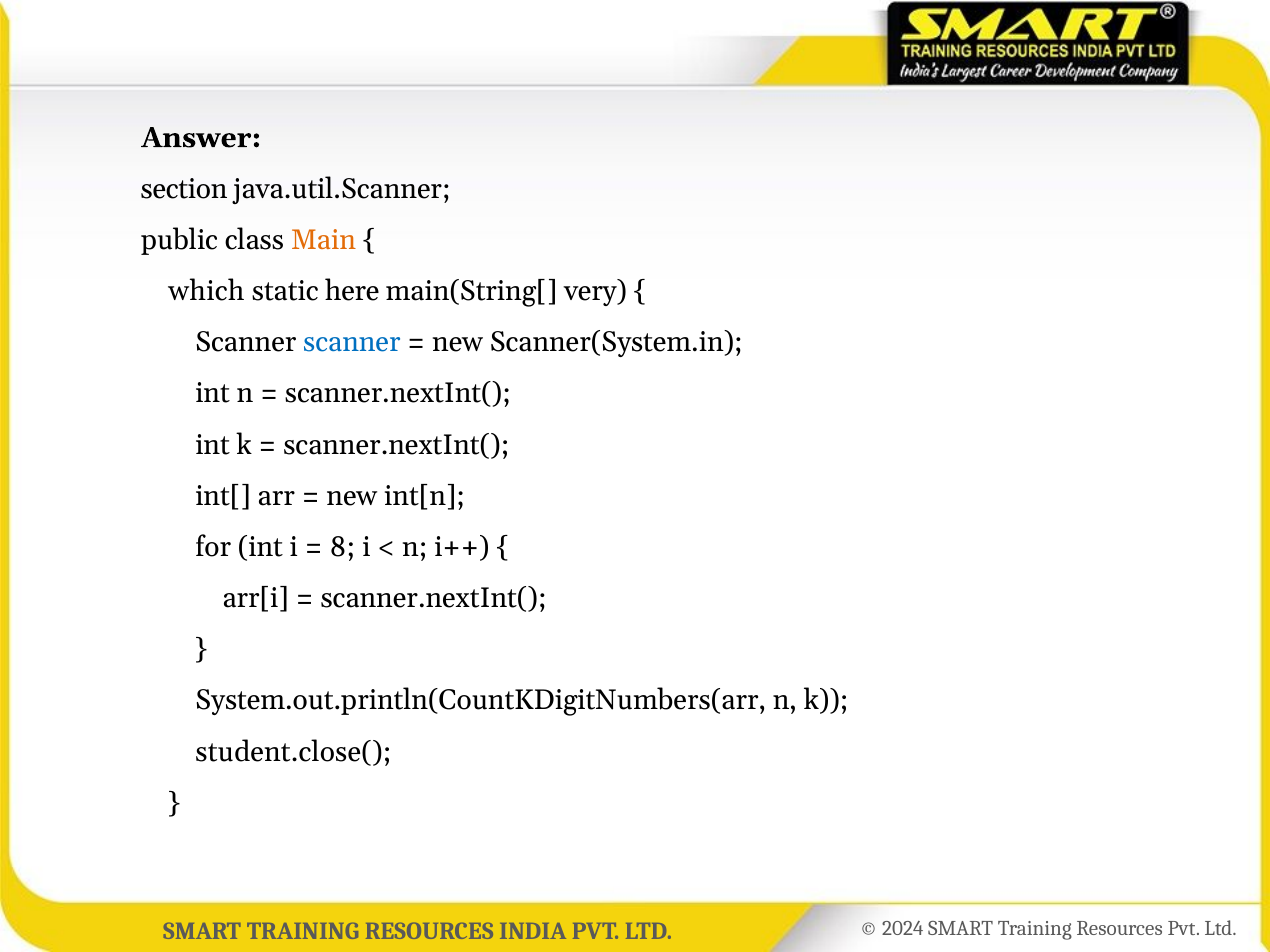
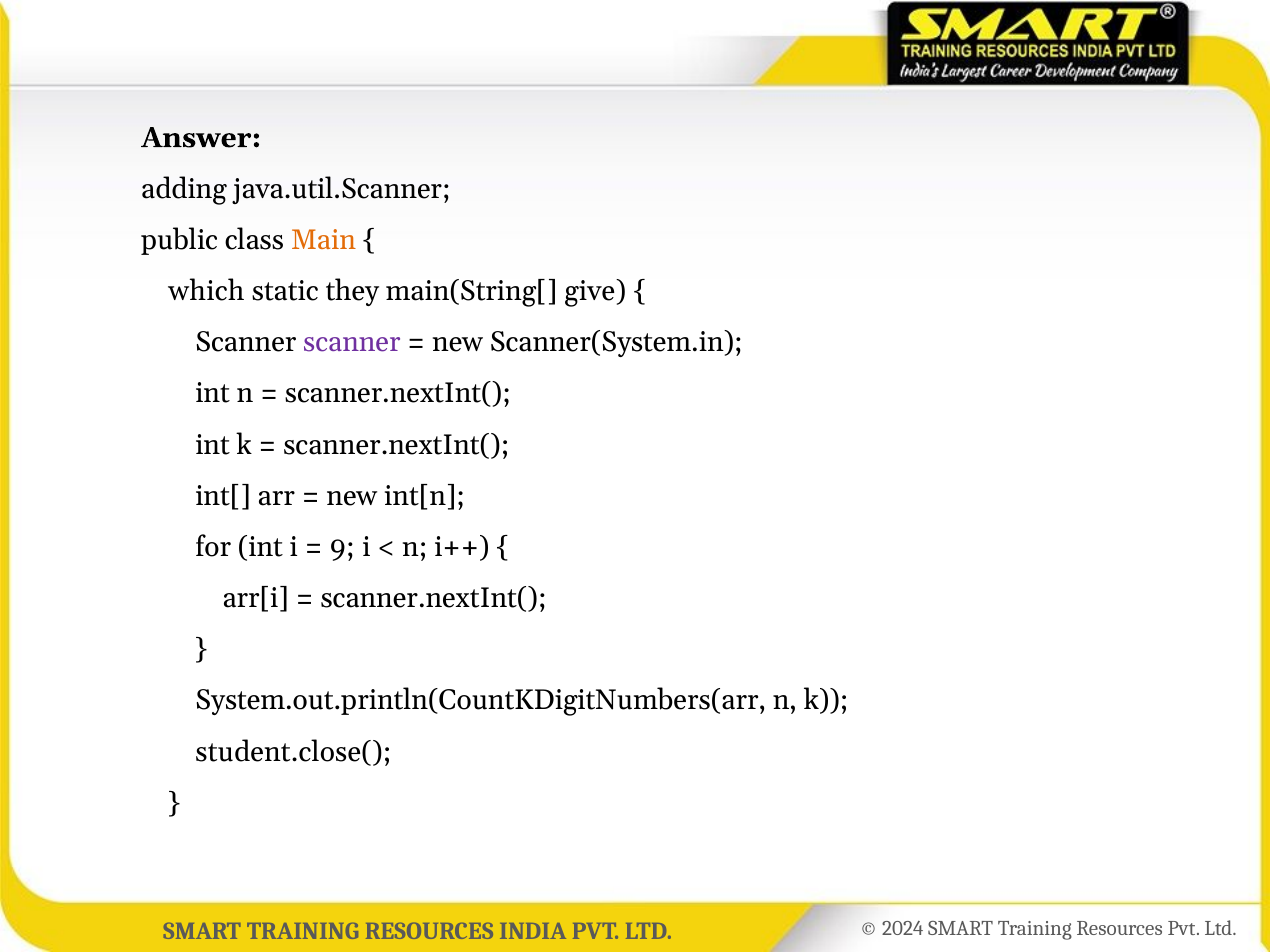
section: section -> adding
here: here -> they
very: very -> give
scanner at (352, 343) colour: blue -> purple
8: 8 -> 9
